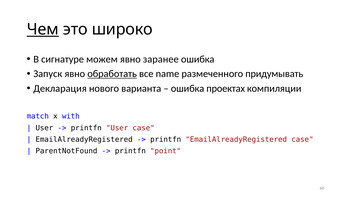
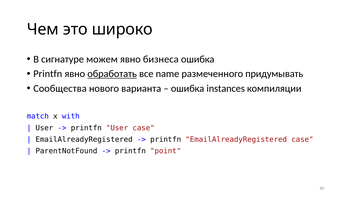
Чем underline: present -> none
заранее: заранее -> бизнеса
Запуск at (48, 74): Запуск -> Printfn
Декларация: Декларация -> Сообщества
проектах: проектах -> instances
